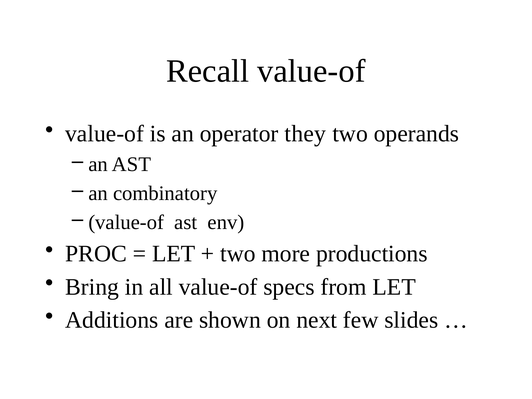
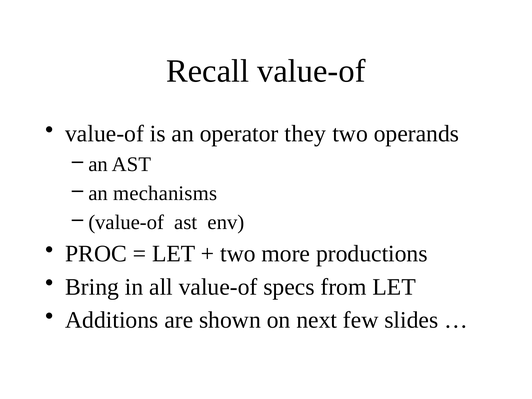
combinatory: combinatory -> mechanisms
